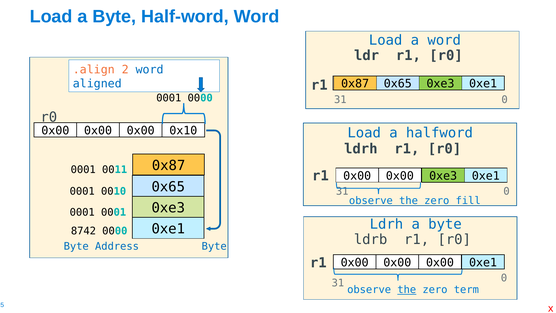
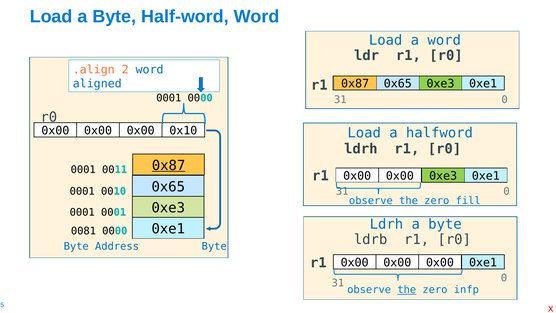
0x87 at (169, 165) underline: none -> present
8742: 8742 -> 0081
term: term -> infp
